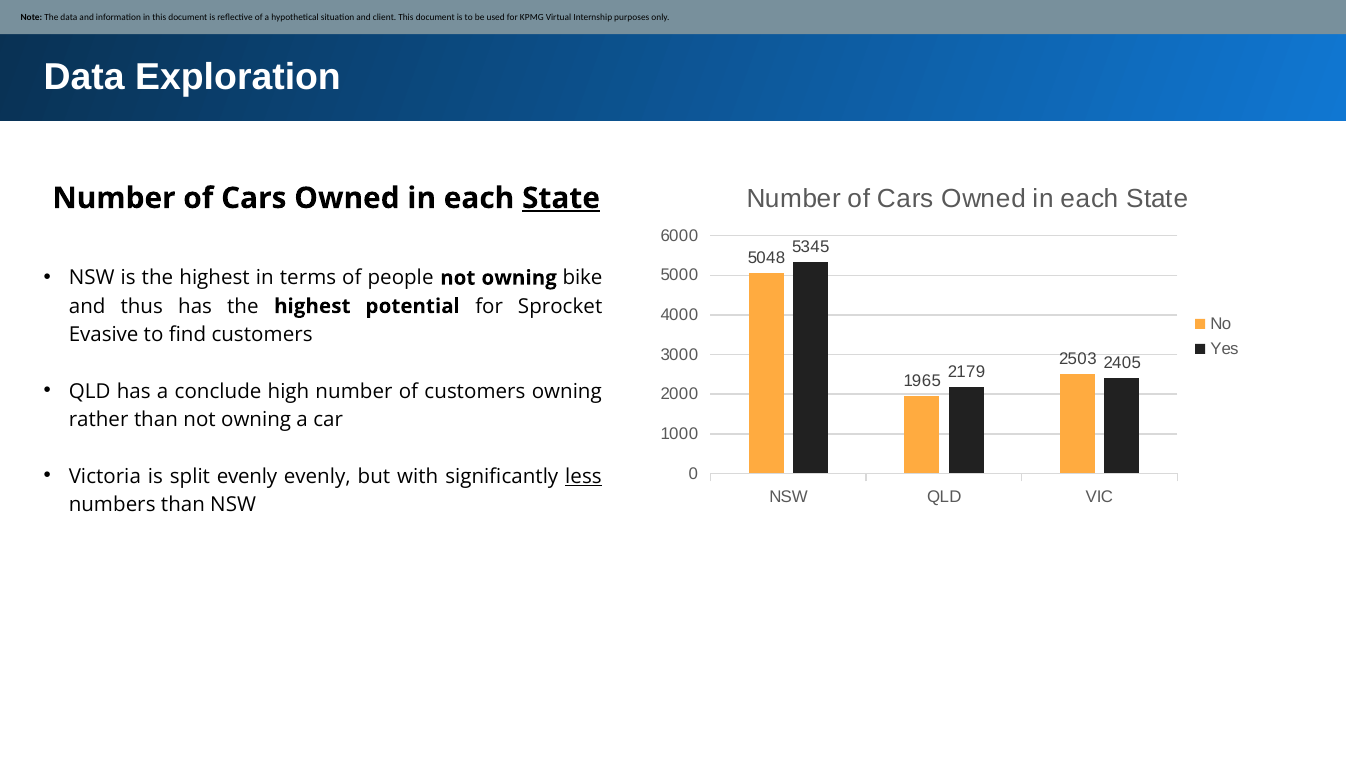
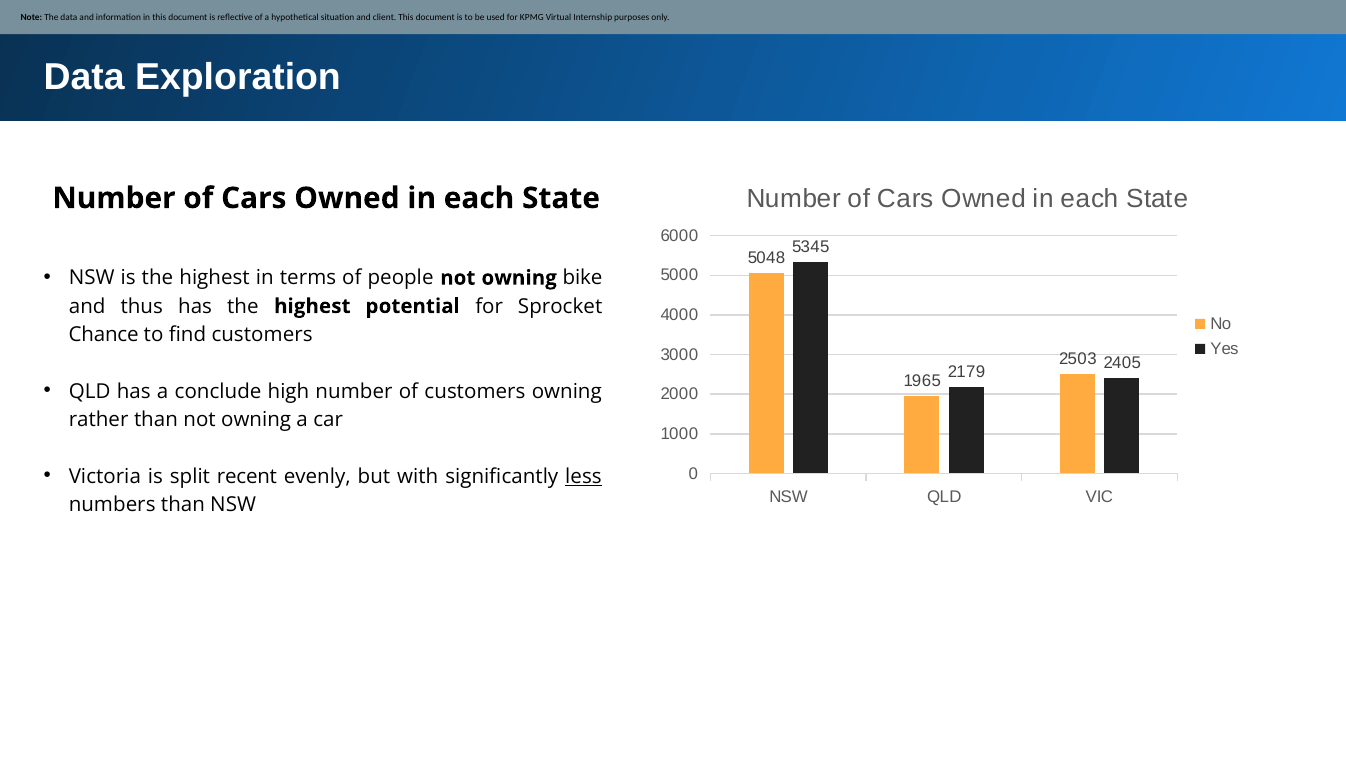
State at (561, 198) underline: present -> none
Evasive: Evasive -> Chance
split evenly: evenly -> recent
